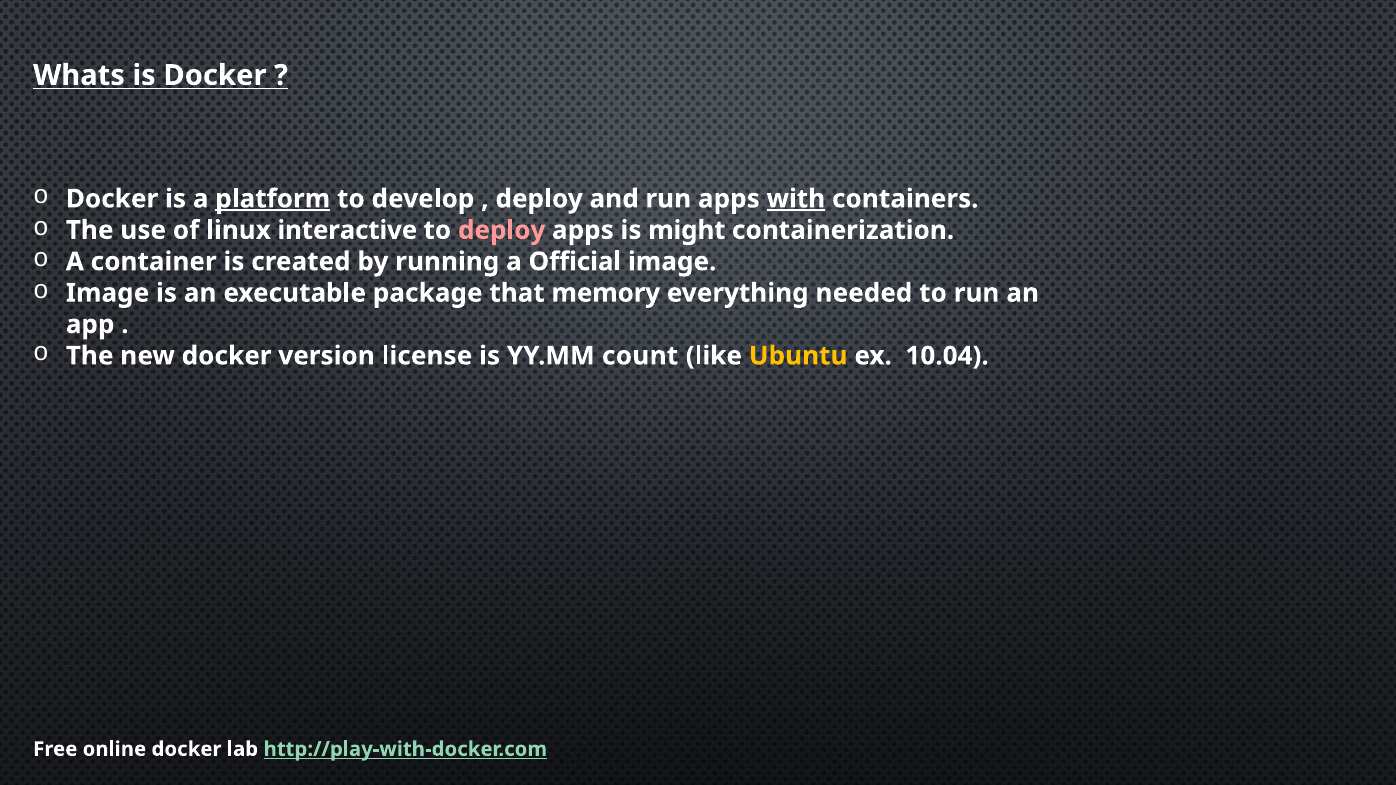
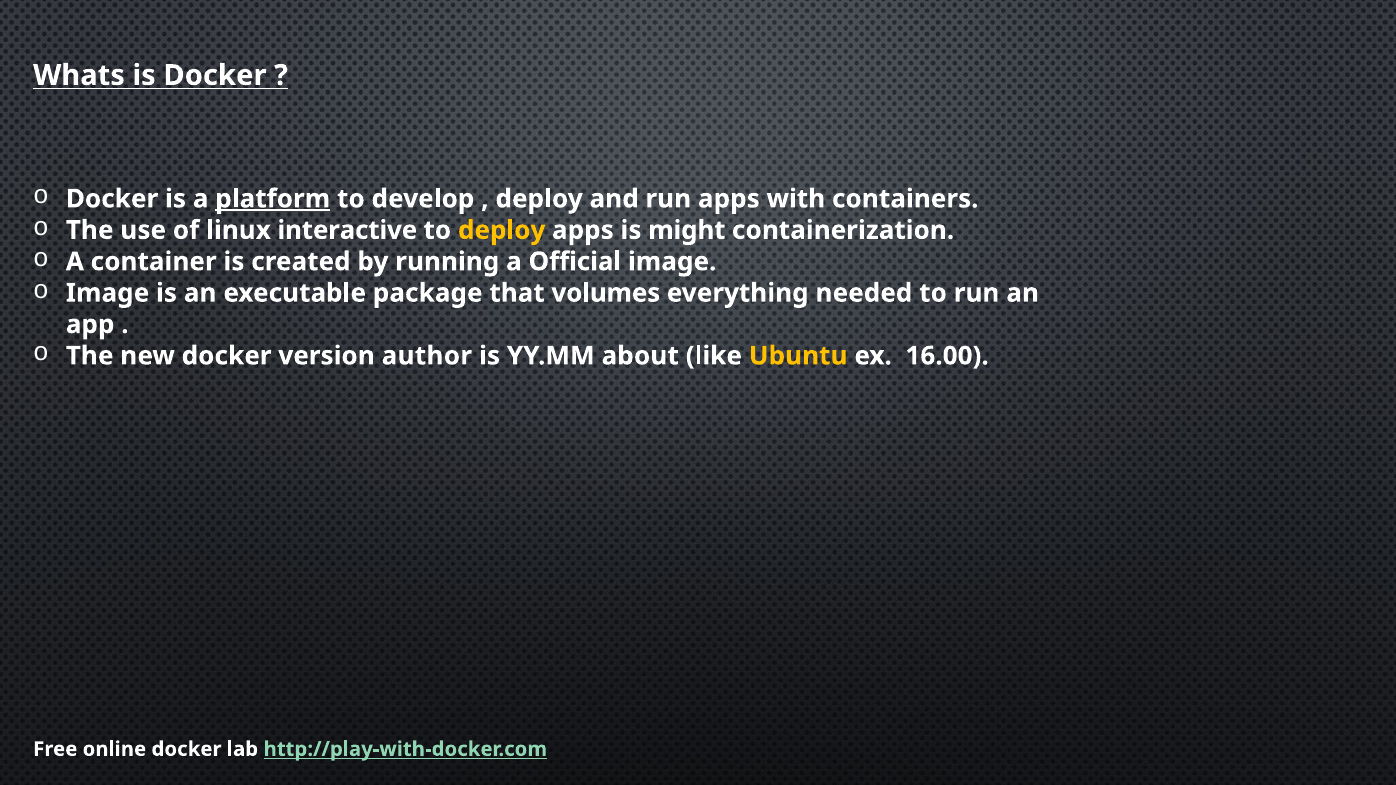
with underline: present -> none
deploy at (502, 230) colour: pink -> yellow
memory: memory -> volumes
license: license -> author
count: count -> about
10.04: 10.04 -> 16.00
